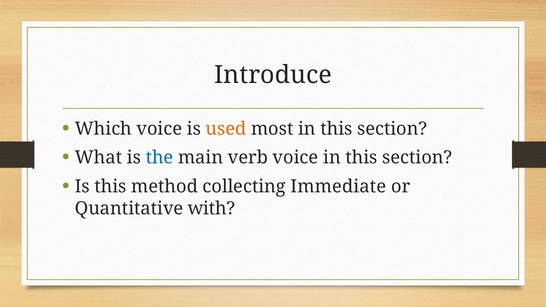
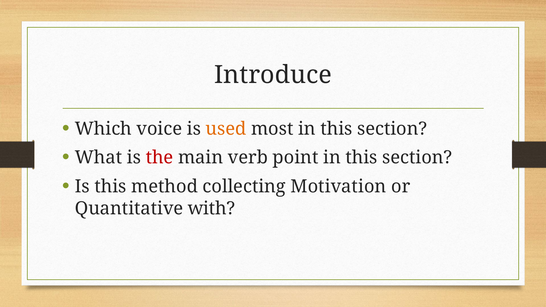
the colour: blue -> red
verb voice: voice -> point
Immediate: Immediate -> Motivation
